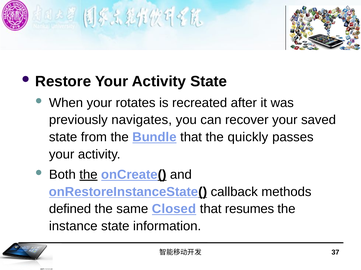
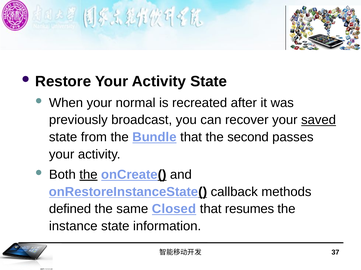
rotates: rotates -> normal
navigates: navigates -> broadcast
saved underline: none -> present
quickly: quickly -> second
